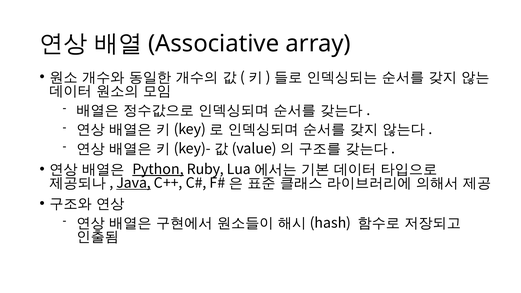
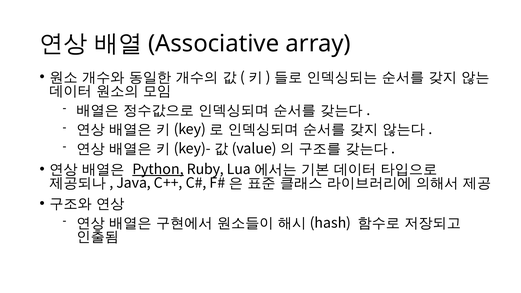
Java underline: present -> none
